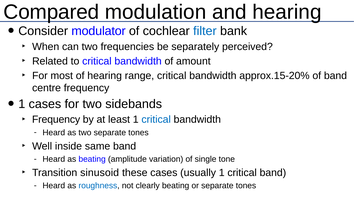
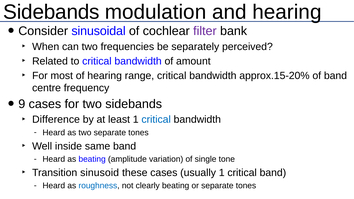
Compared at (51, 12): Compared -> Sidebands
modulator: modulator -> sinusoidal
filter colour: blue -> purple
1 at (22, 104): 1 -> 9
Frequency at (56, 120): Frequency -> Difference
